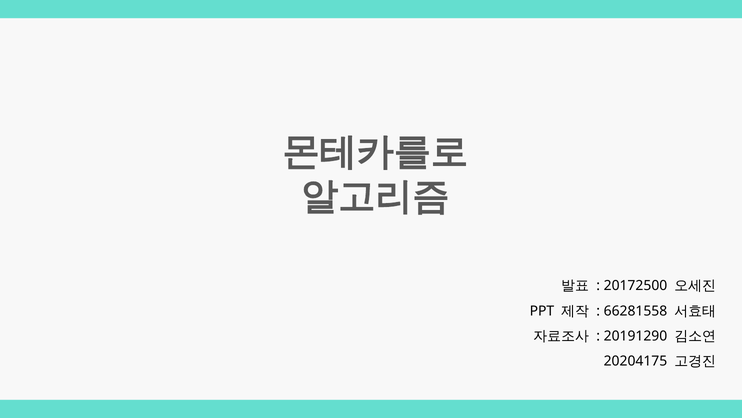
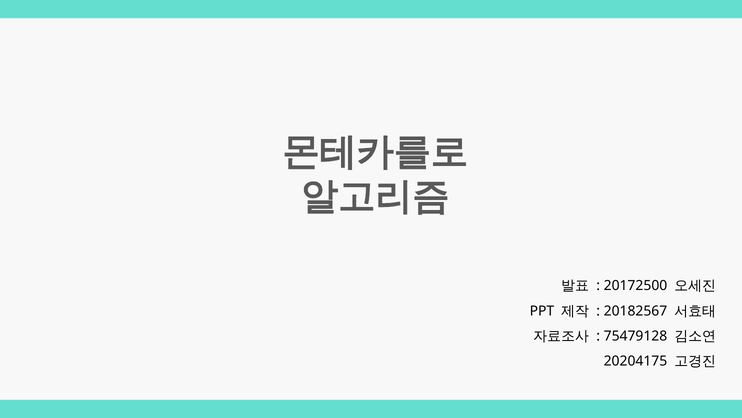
66281558: 66281558 -> 20182567
20191290: 20191290 -> 75479128
